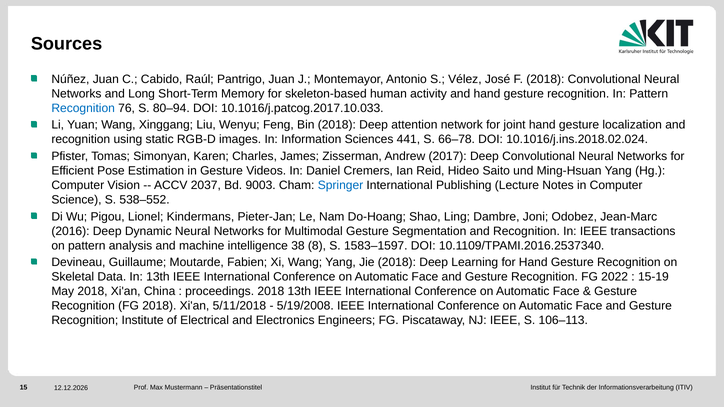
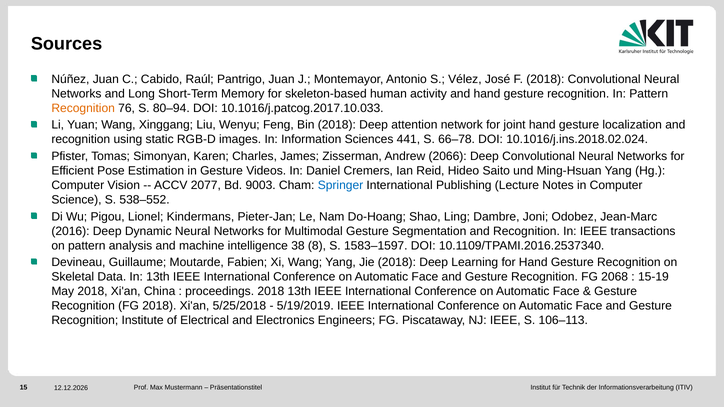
Recognition at (83, 108) colour: blue -> orange
2017: 2017 -> 2066
2037: 2037 -> 2077
2022: 2022 -> 2068
5/11/2018: 5/11/2018 -> 5/25/2018
5/19/2008: 5/19/2008 -> 5/19/2019
